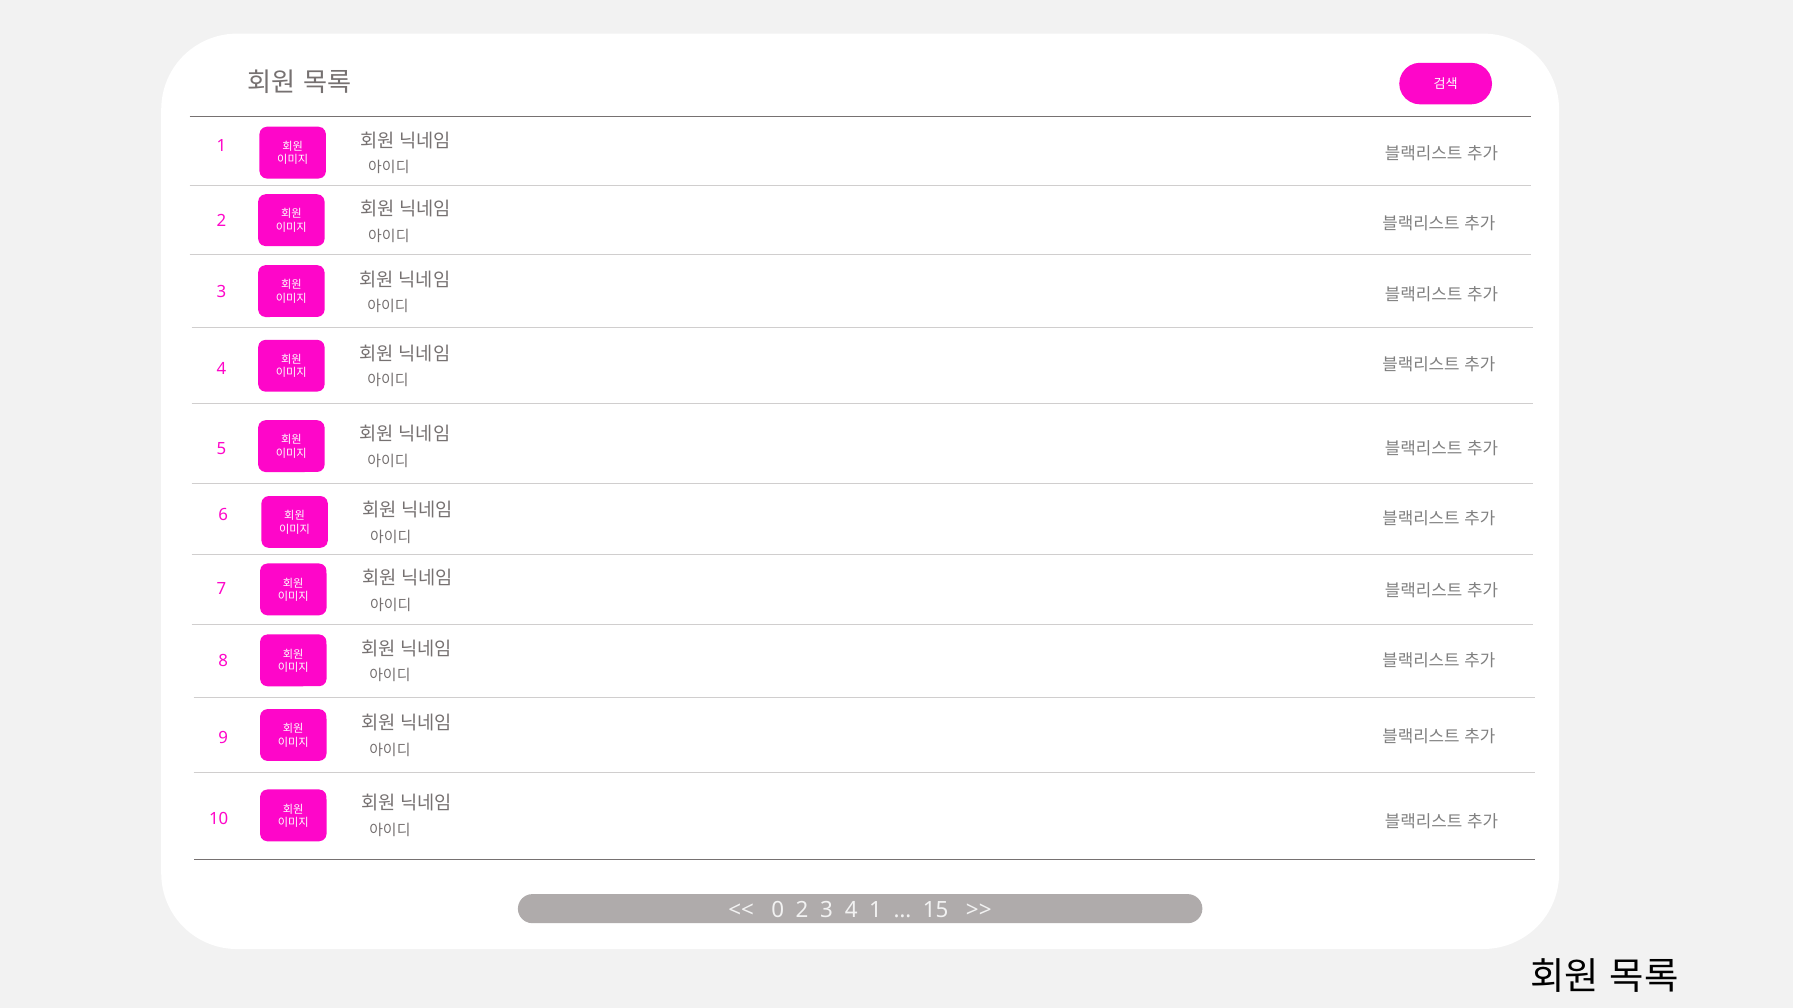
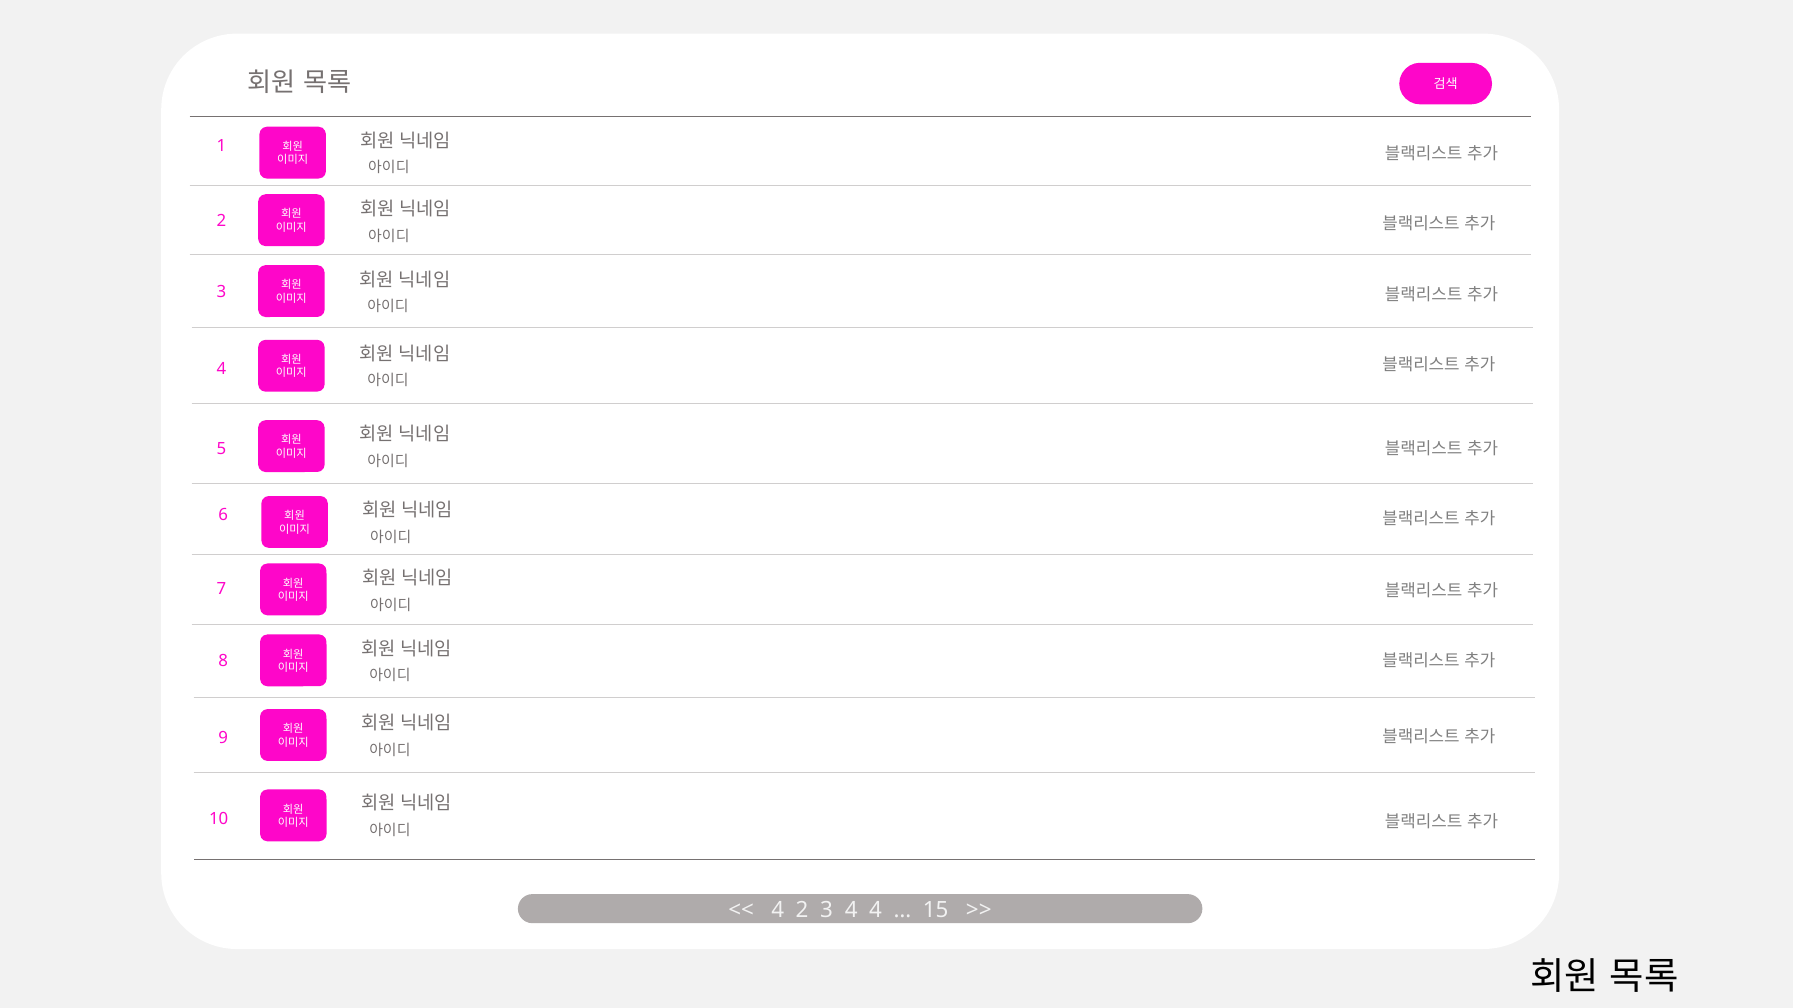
0 at (778, 911): 0 -> 4
4 1: 1 -> 4
